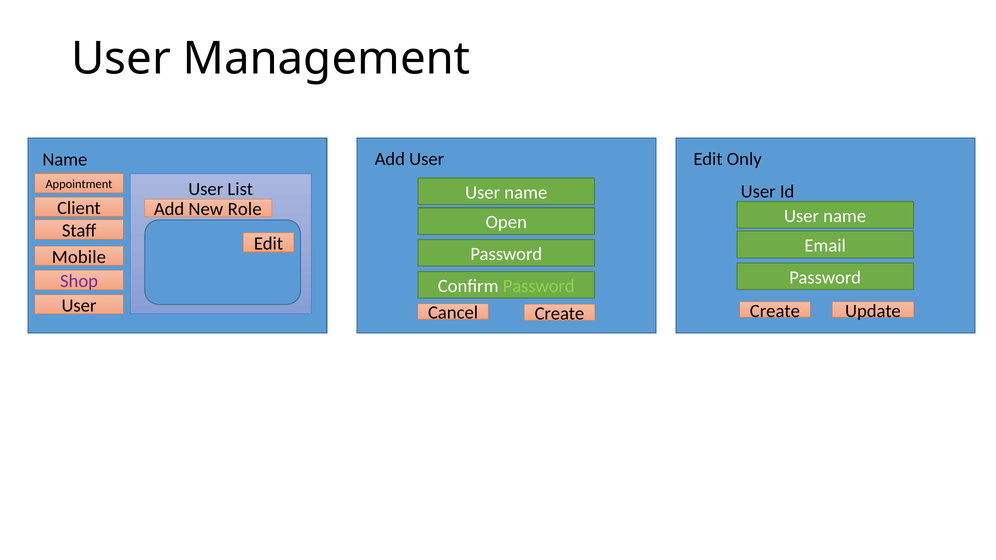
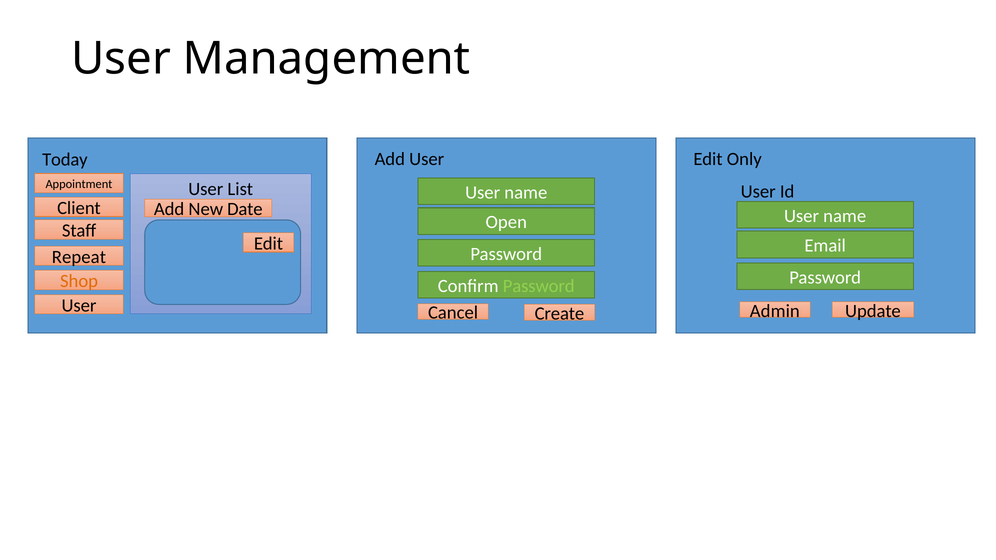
Name at (65, 160): Name -> Today
Role: Role -> Date
Mobile: Mobile -> Repeat
Shop colour: purple -> orange
Create at (775, 311): Create -> Admin
